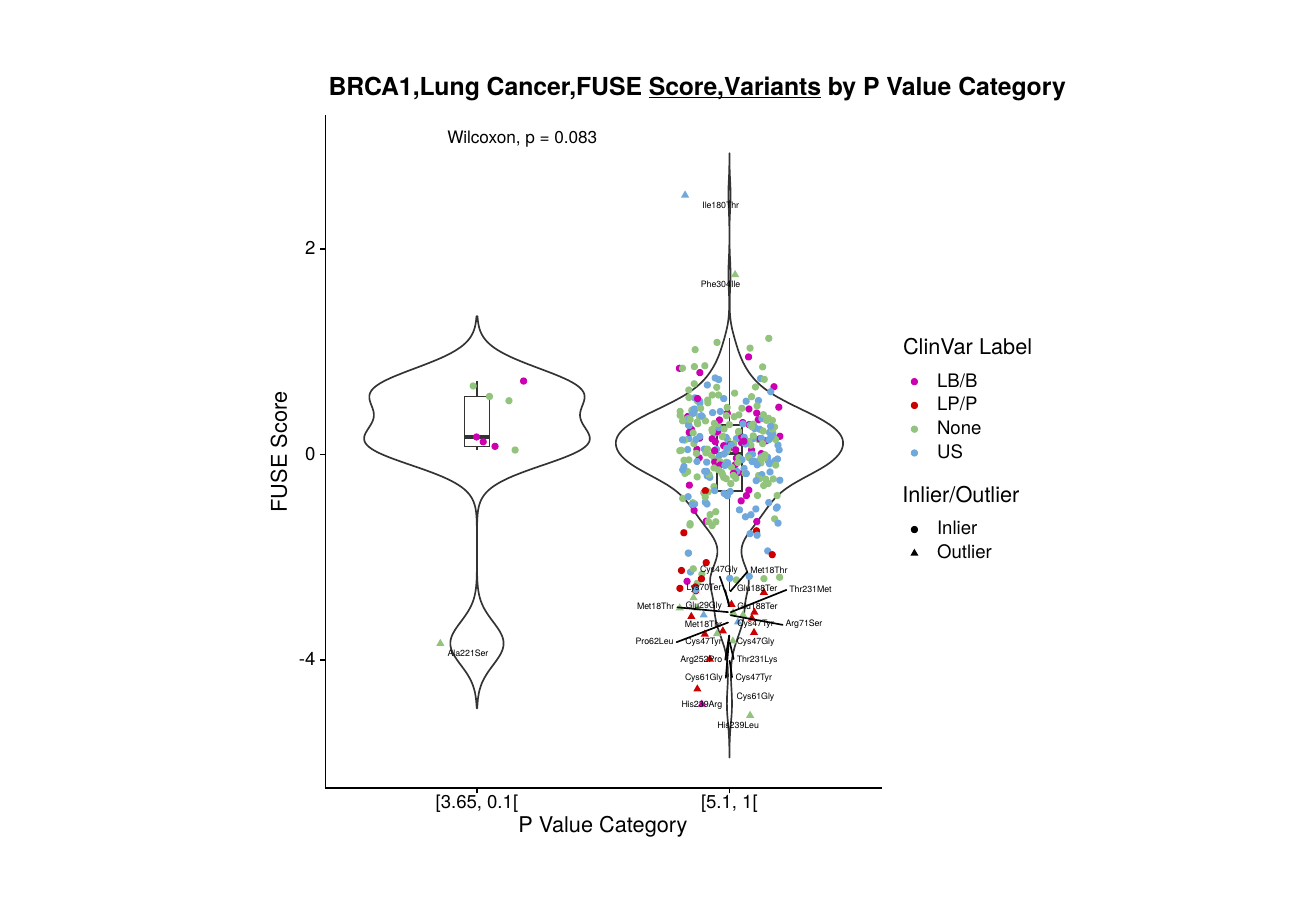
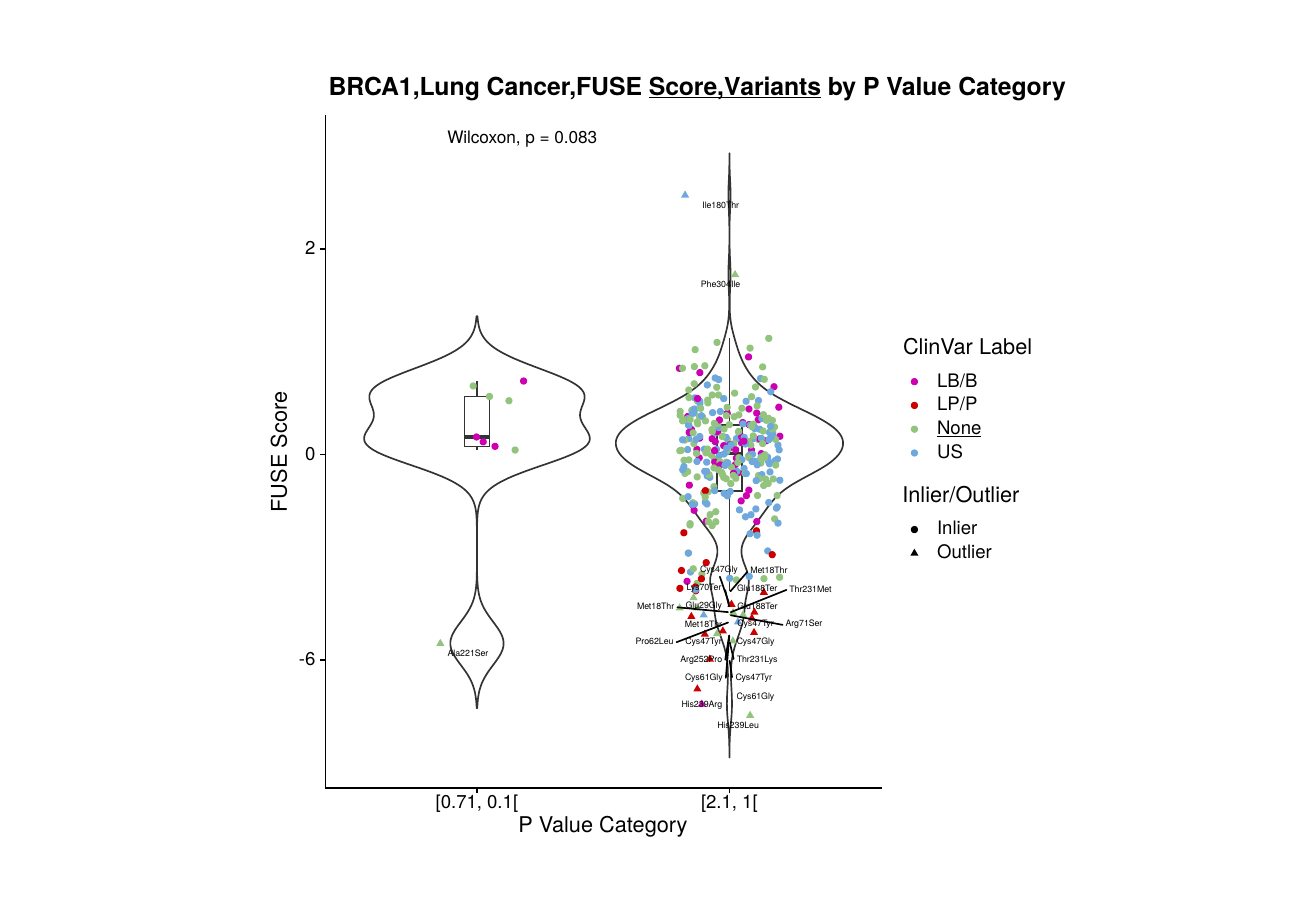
None underline: none -> present
-4: -4 -> -6
3.65: 3.65 -> 0.71
5.1: 5.1 -> 2.1
